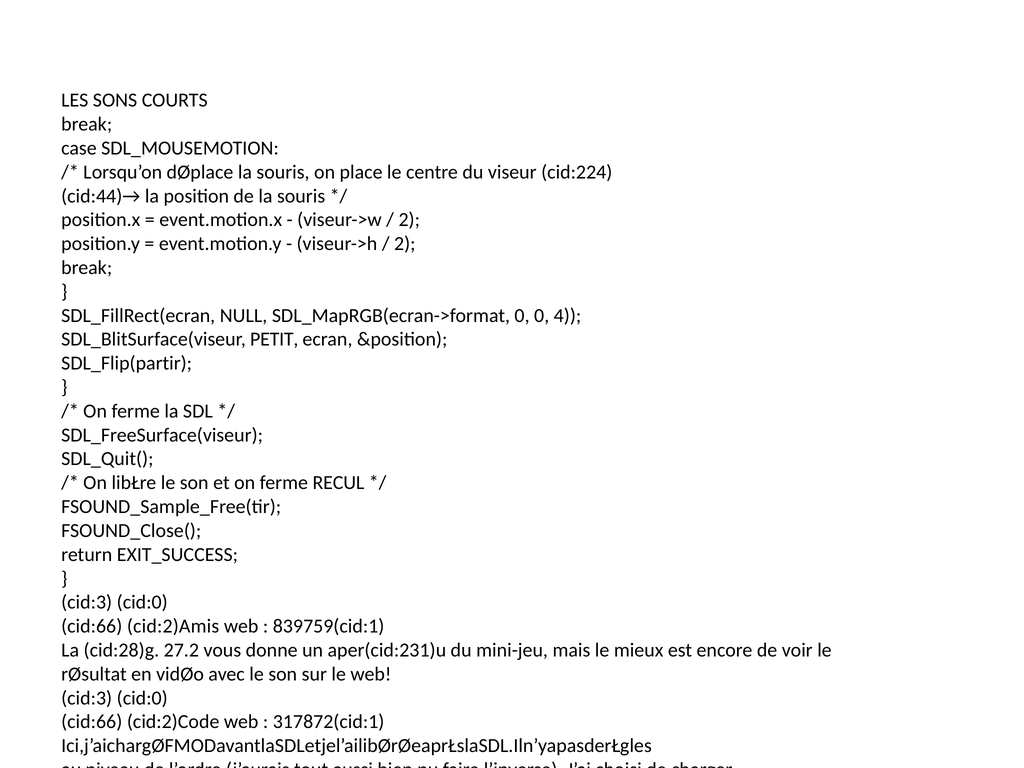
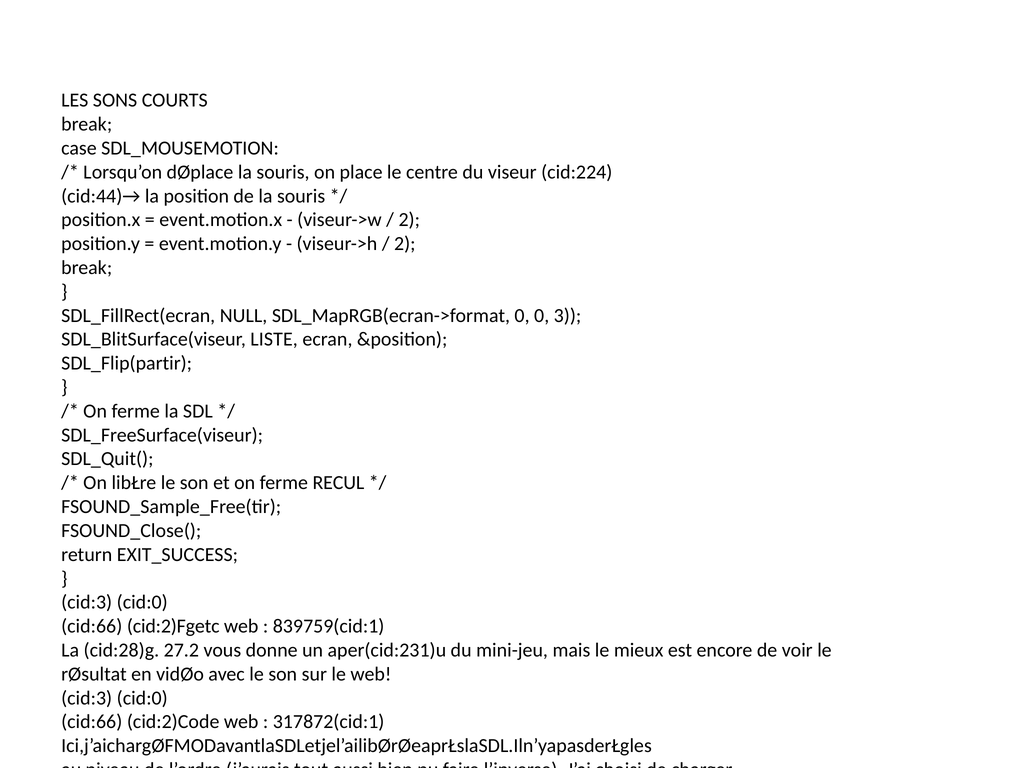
4: 4 -> 3
PETIT: PETIT -> LISTE
cid:2)Amis: cid:2)Amis -> cid:2)Fgetc
